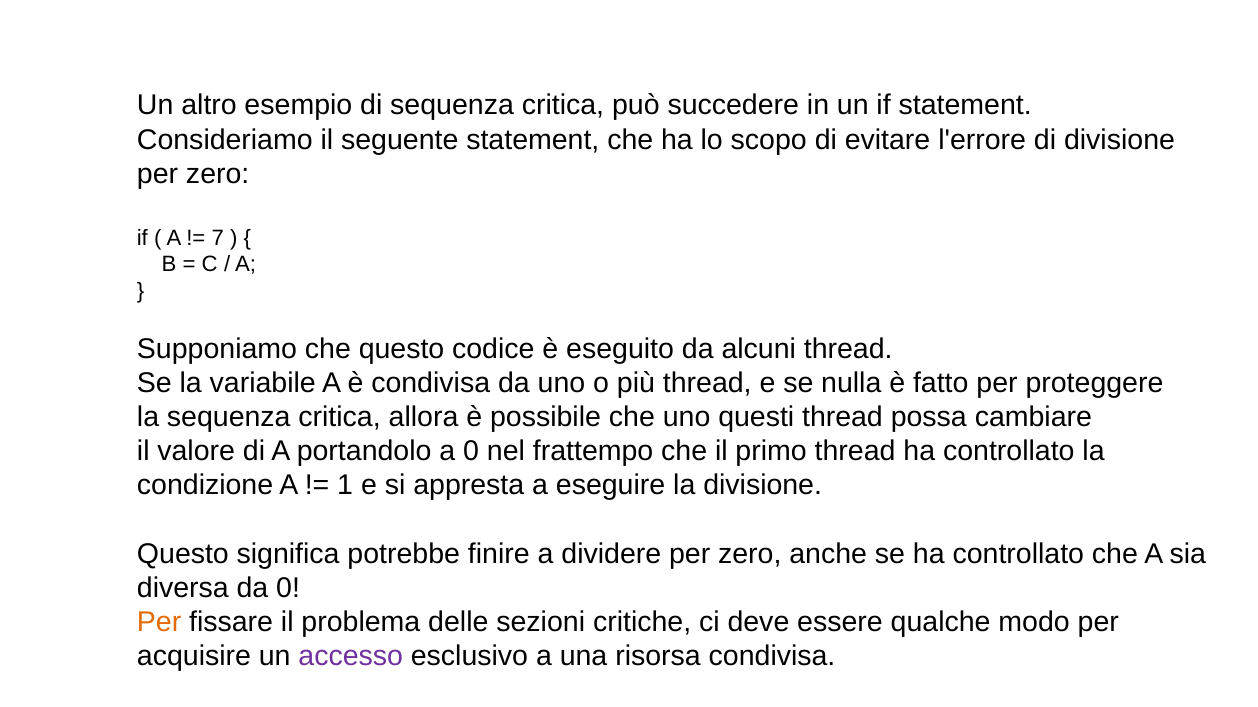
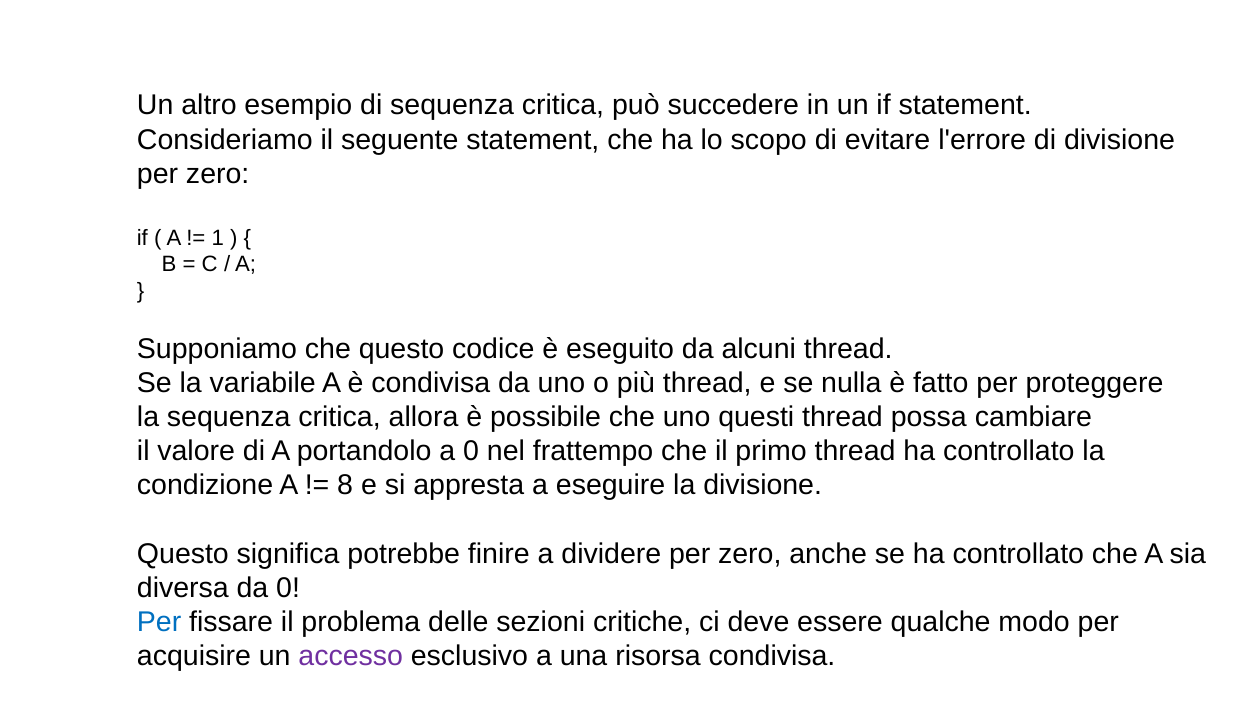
7: 7 -> 1
1: 1 -> 8
Per at (159, 623) colour: orange -> blue
